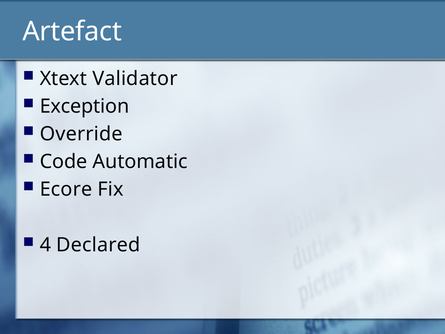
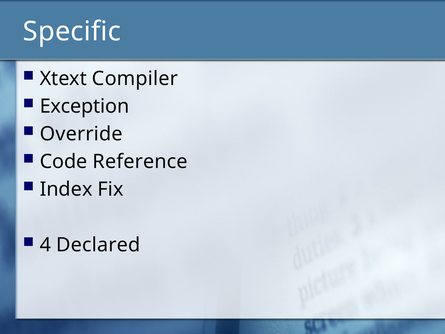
Artefact: Artefact -> Specific
Validator: Validator -> Compiler
Automatic: Automatic -> Reference
Ecore: Ecore -> Index
